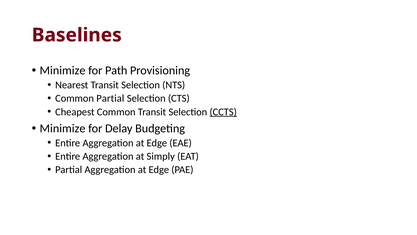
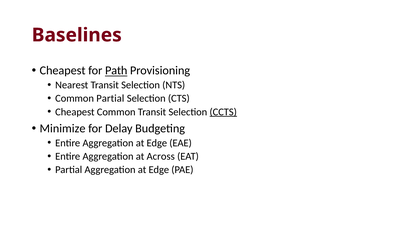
Minimize at (63, 71): Minimize -> Cheapest
Path underline: none -> present
Simply: Simply -> Across
